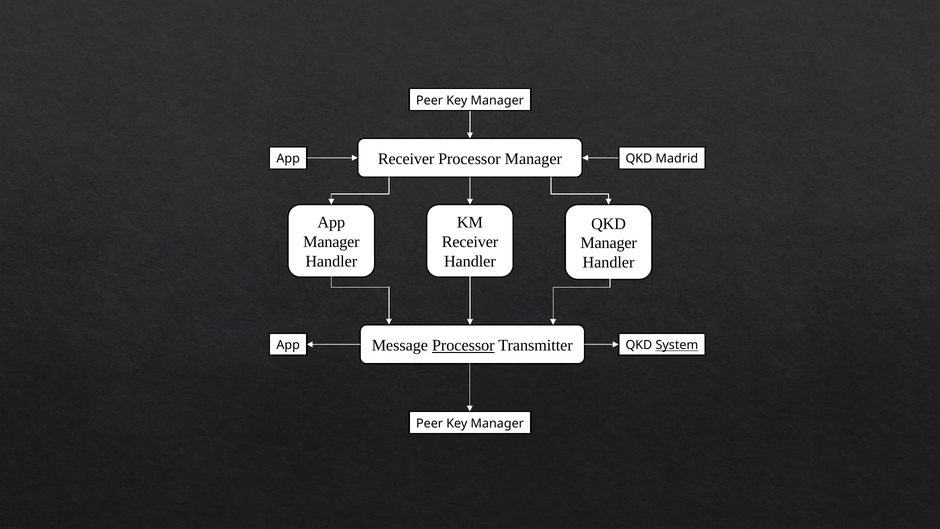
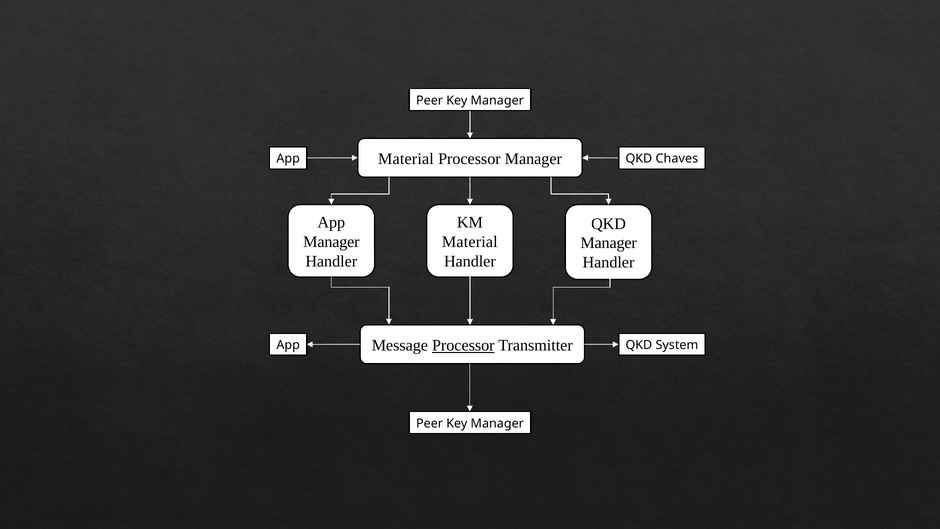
Receiver at (406, 159): Receiver -> Material
Madrid: Madrid -> Chaves
Receiver at (470, 242): Receiver -> Material
System underline: present -> none
